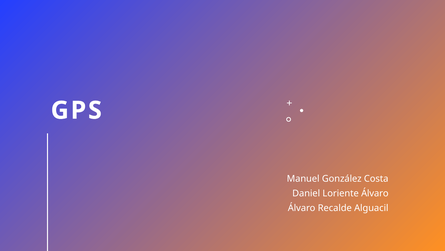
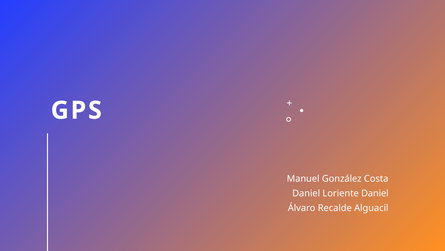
Loriente Álvaro: Álvaro -> Daniel
